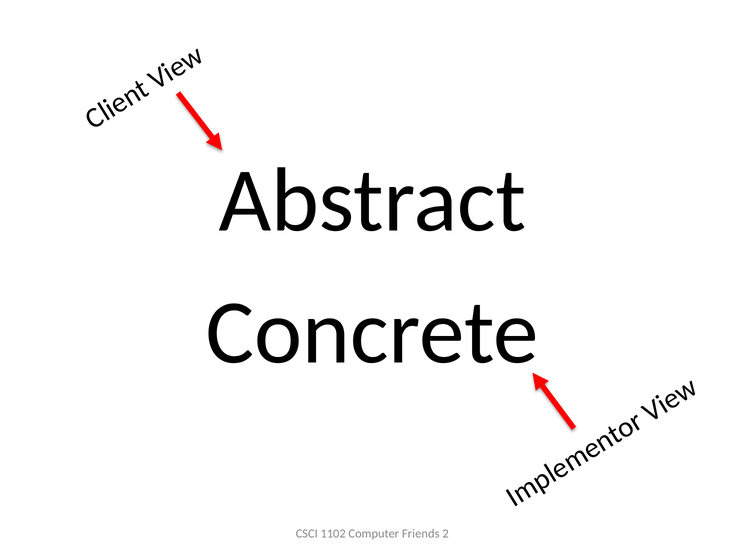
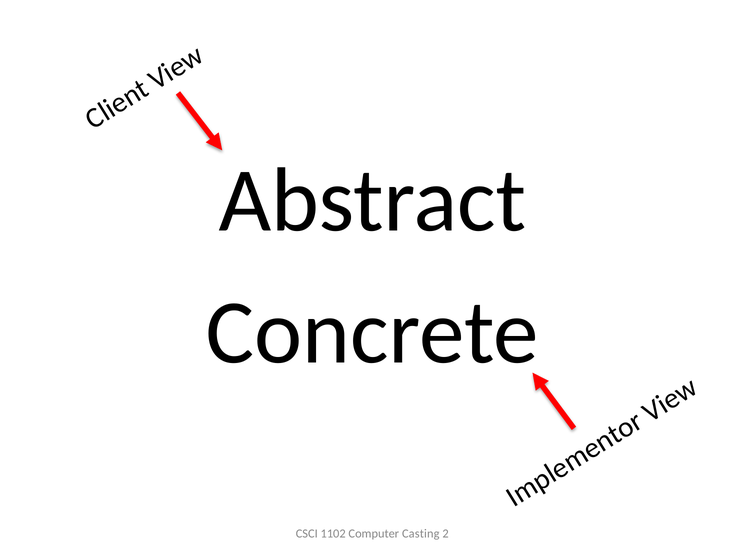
Friends: Friends -> Casting
